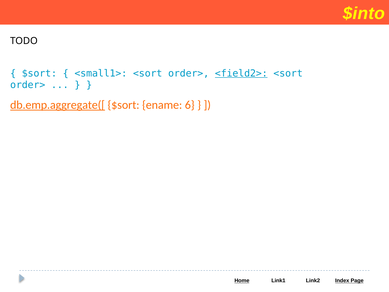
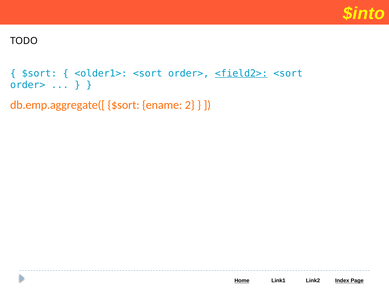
<small1>: <small1> -> <older1>
db.emp.aggregate([ underline: present -> none
6: 6 -> 2
